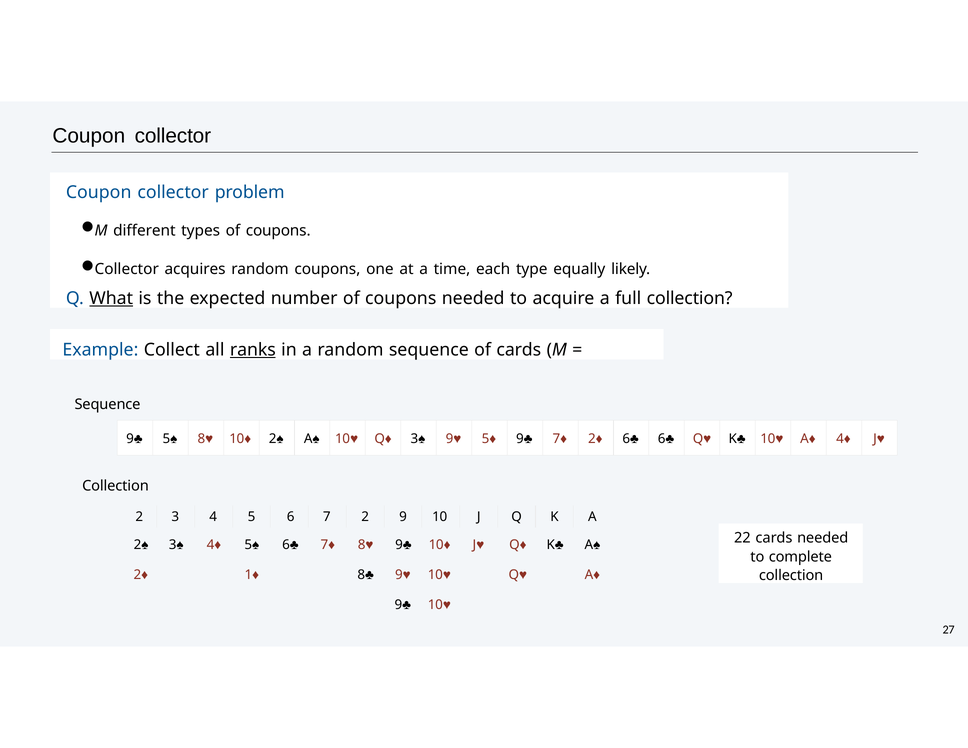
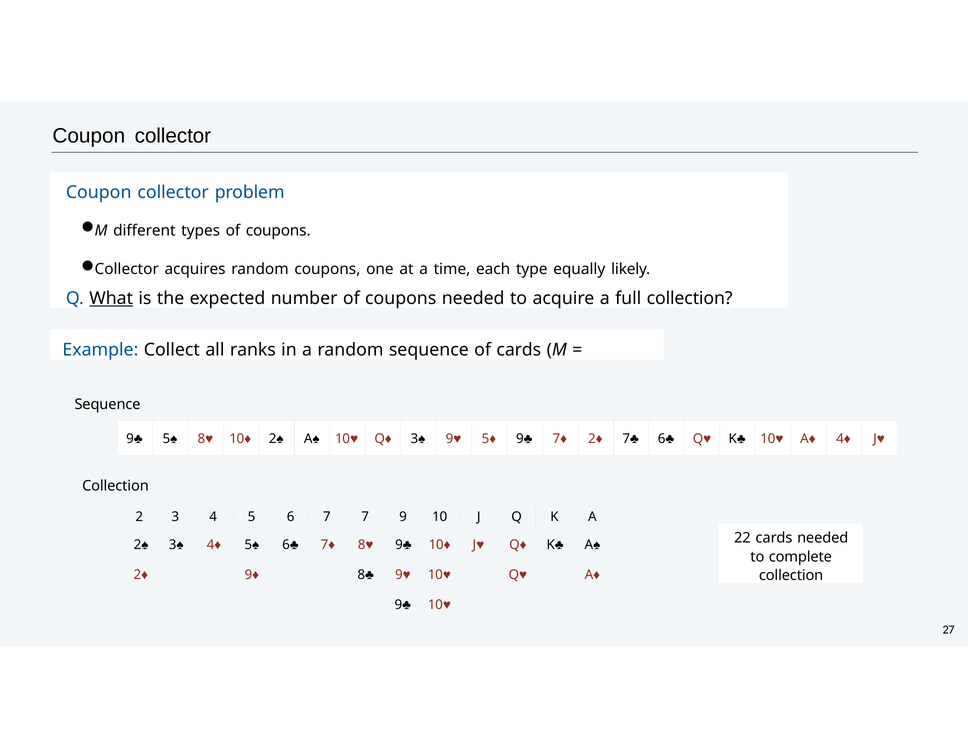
ranks underline: present -> none
6 at (626, 439): 6 -> 7
7 2: 2 -> 7
1 at (248, 575): 1 -> 9
